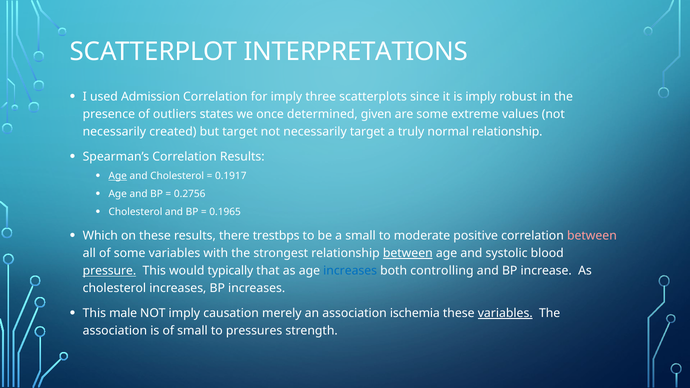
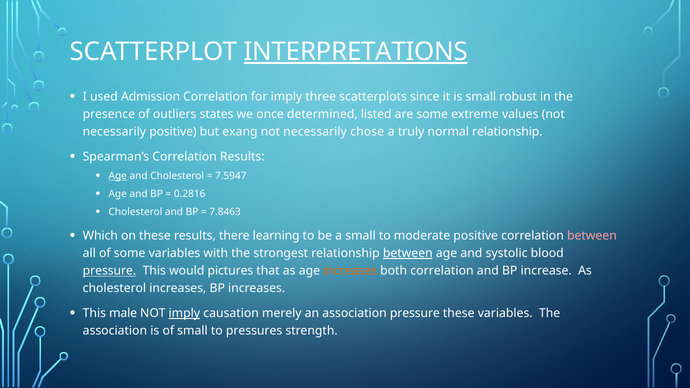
INTERPRETATIONS underline: none -> present
is imply: imply -> small
given: given -> listed
necessarily created: created -> positive
but target: target -> exang
necessarily target: target -> chose
0.1917: 0.1917 -> 7.5947
0.2756: 0.2756 -> 0.2816
0.1965: 0.1965 -> 7.8463
trestbps: trestbps -> learning
typically: typically -> pictures
increases at (350, 271) colour: blue -> orange
both controlling: controlling -> correlation
imply at (184, 313) underline: none -> present
association ischemia: ischemia -> pressure
variables at (505, 313) underline: present -> none
